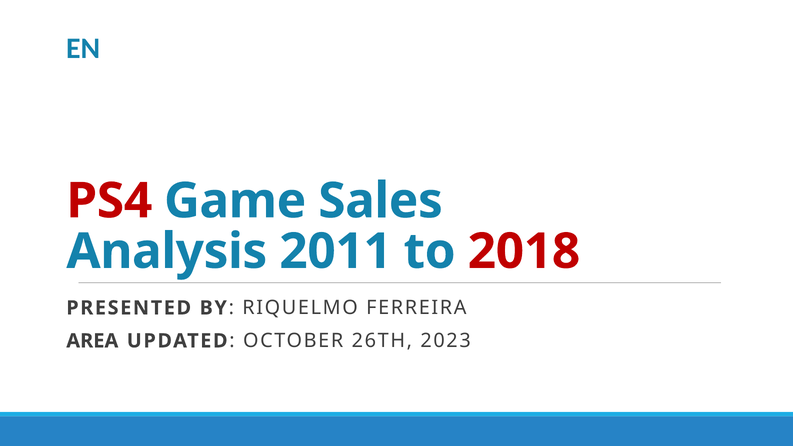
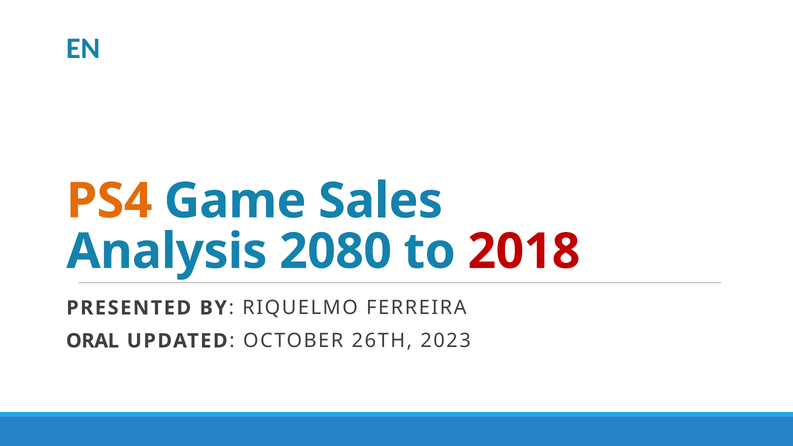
PS4 colour: red -> orange
2011: 2011 -> 2080
AREA: AREA -> ORAL
